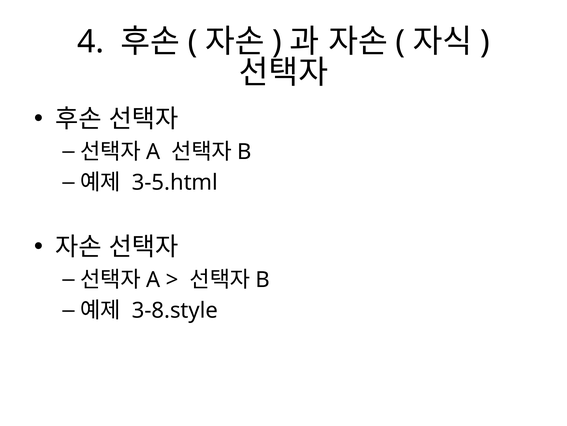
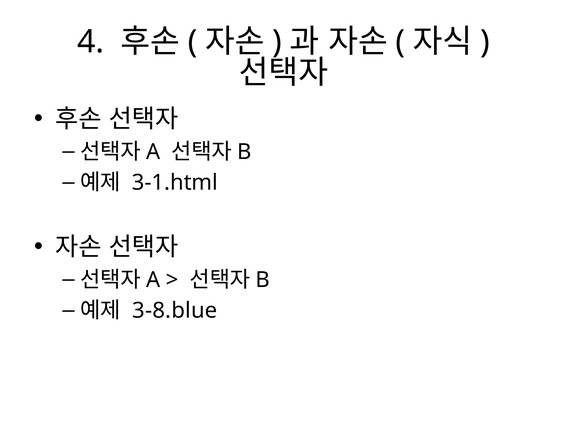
3-5.html: 3-5.html -> 3-1.html
3-8.style: 3-8.style -> 3-8.blue
